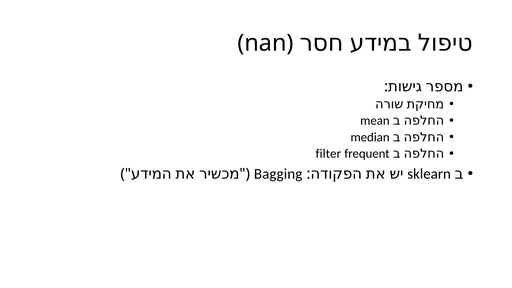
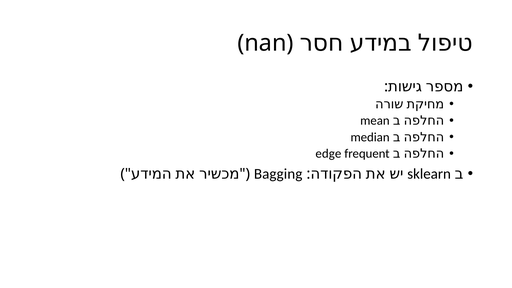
filter: filter -> edge
